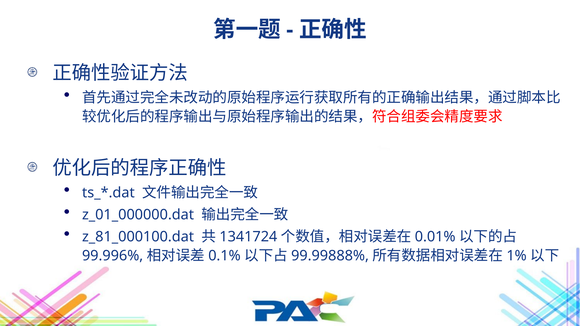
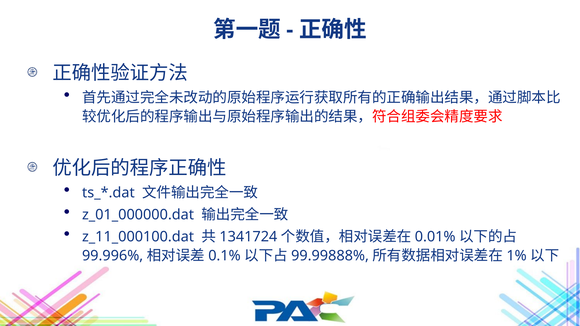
z_81_000100.dat: z_81_000100.dat -> z_11_000100.dat
